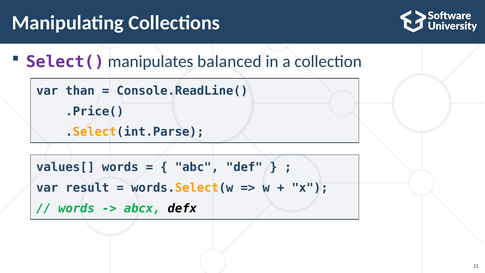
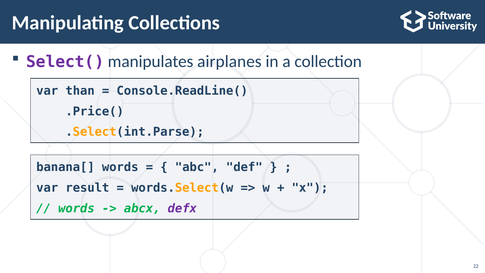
balanced: balanced -> airplanes
values[: values[ -> banana[
defx colour: black -> purple
